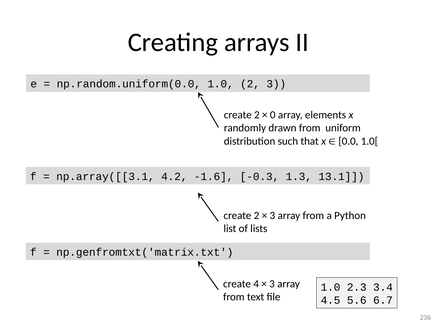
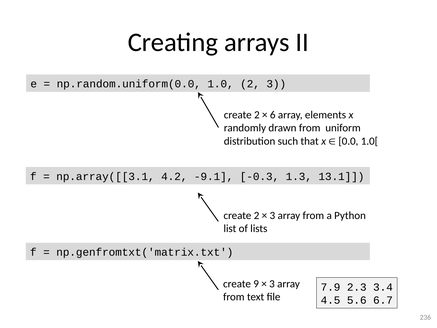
0: 0 -> 6
-1.6: -1.6 -> -9.1
4: 4 -> 9
1.0 at (331, 287): 1.0 -> 7.9
